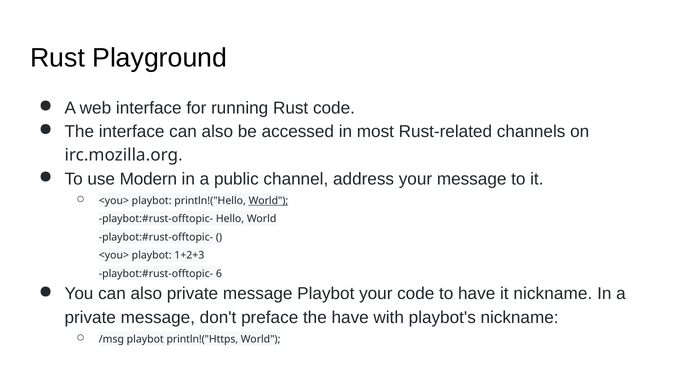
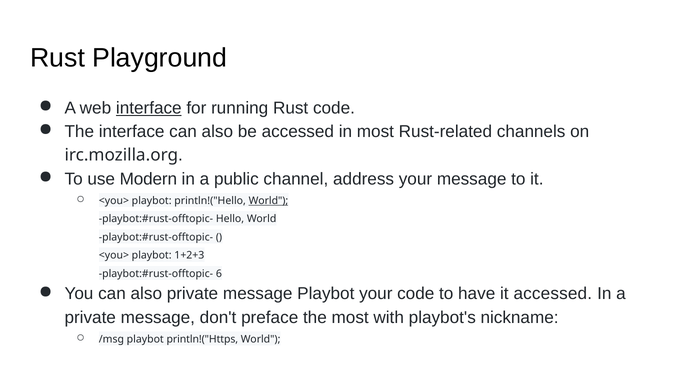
interface at (149, 108) underline: none -> present
it nickname: nickname -> accessed
the have: have -> most
